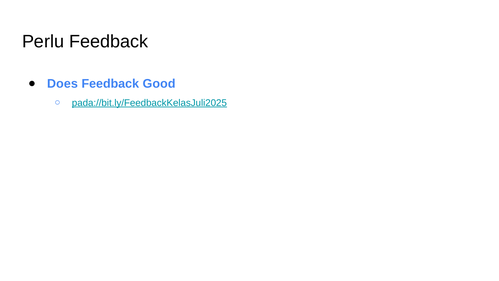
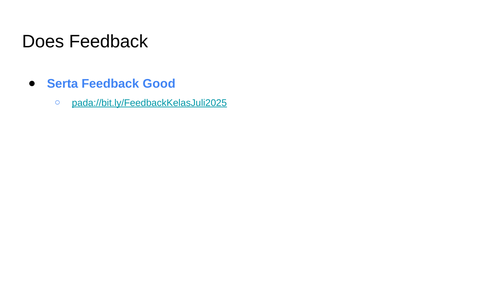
Perlu: Perlu -> Does
Does: Does -> Serta
